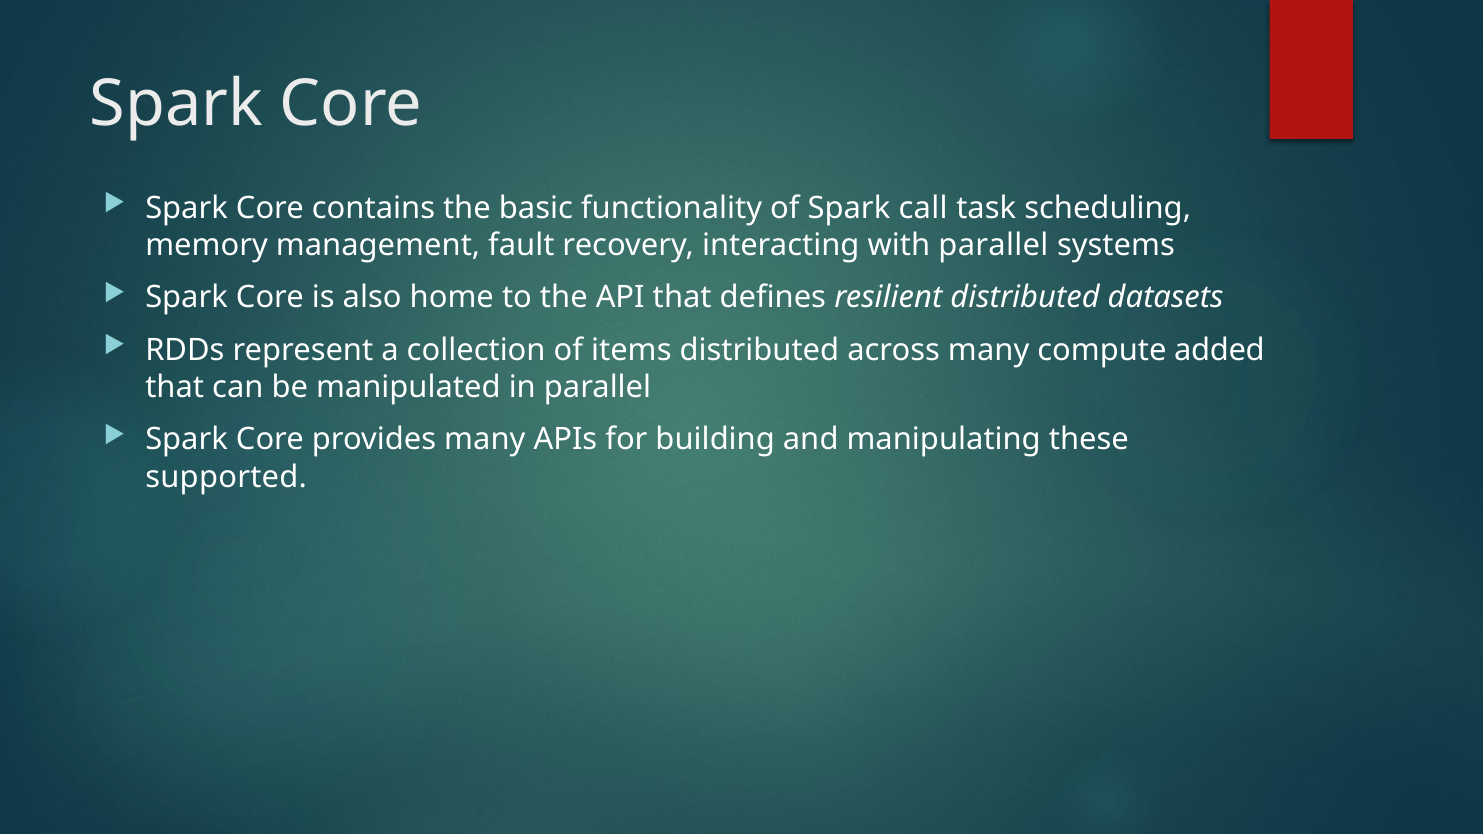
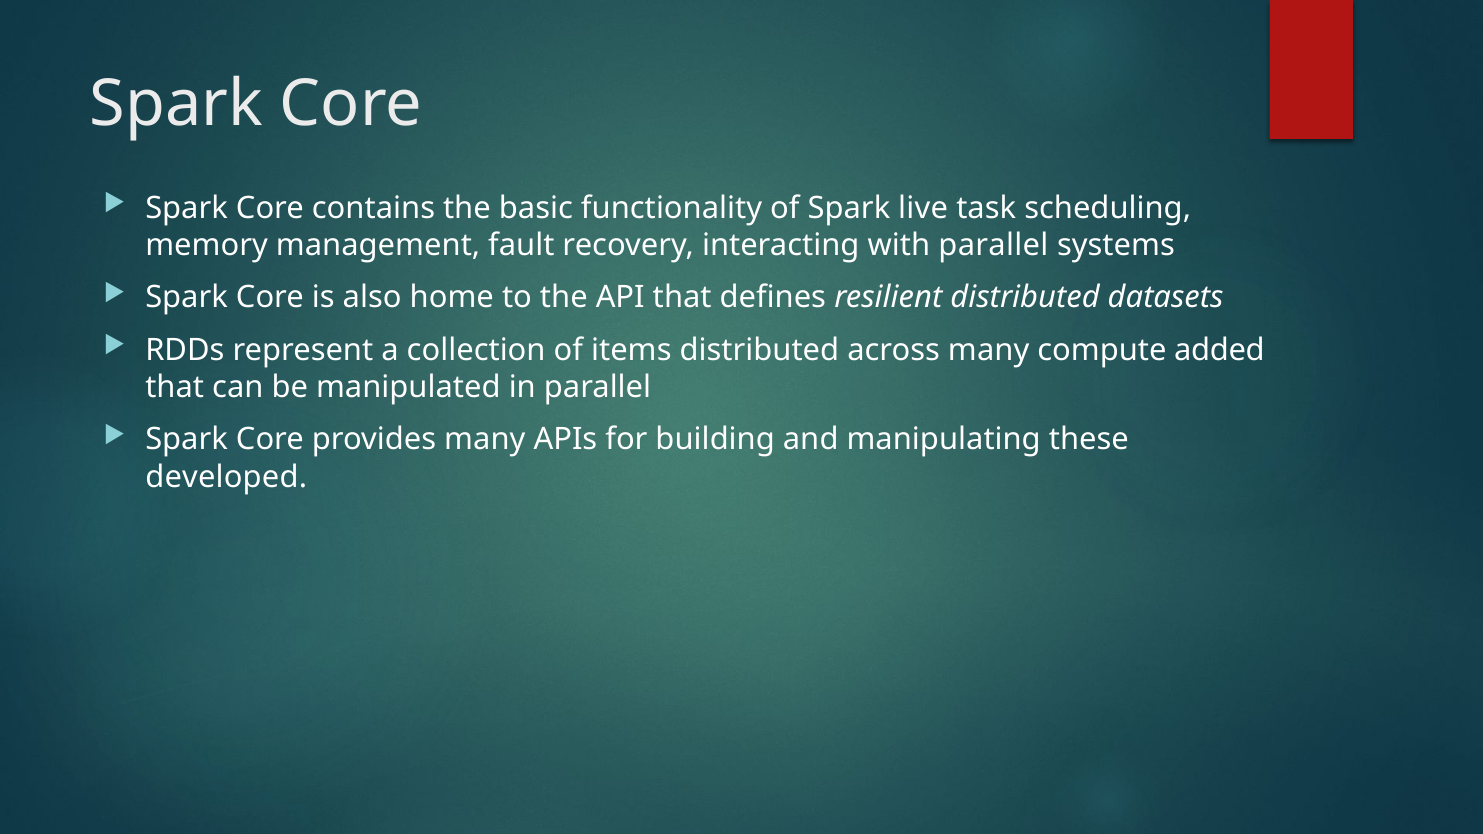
call: call -> live
supported: supported -> developed
